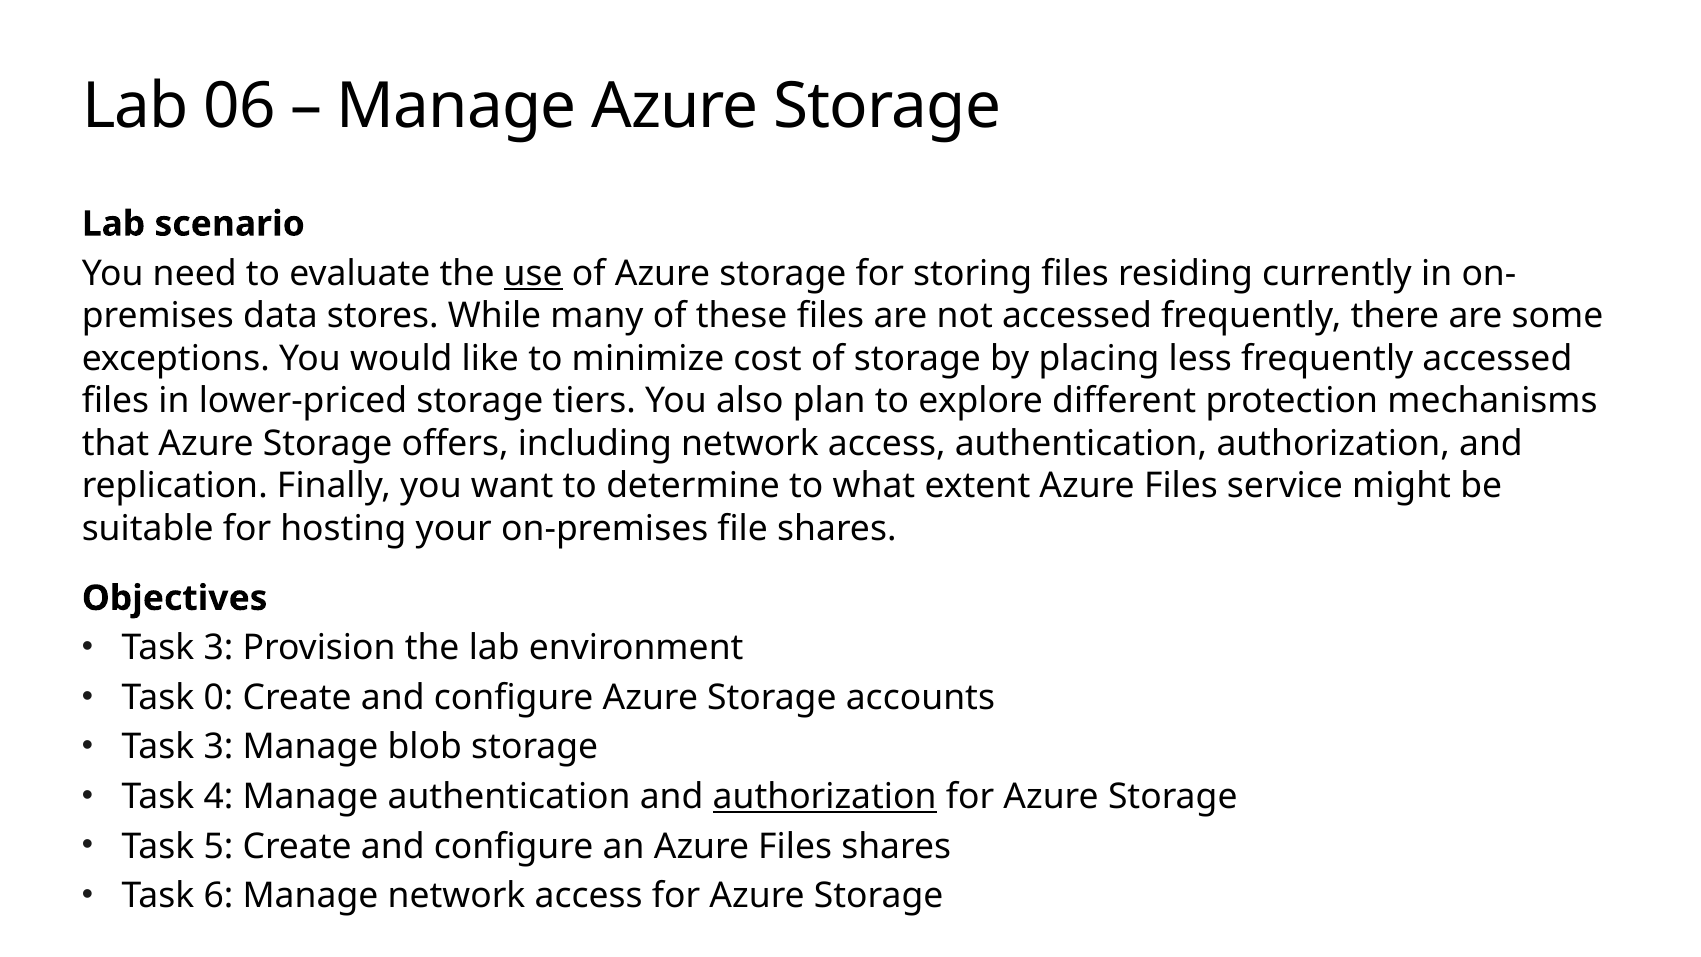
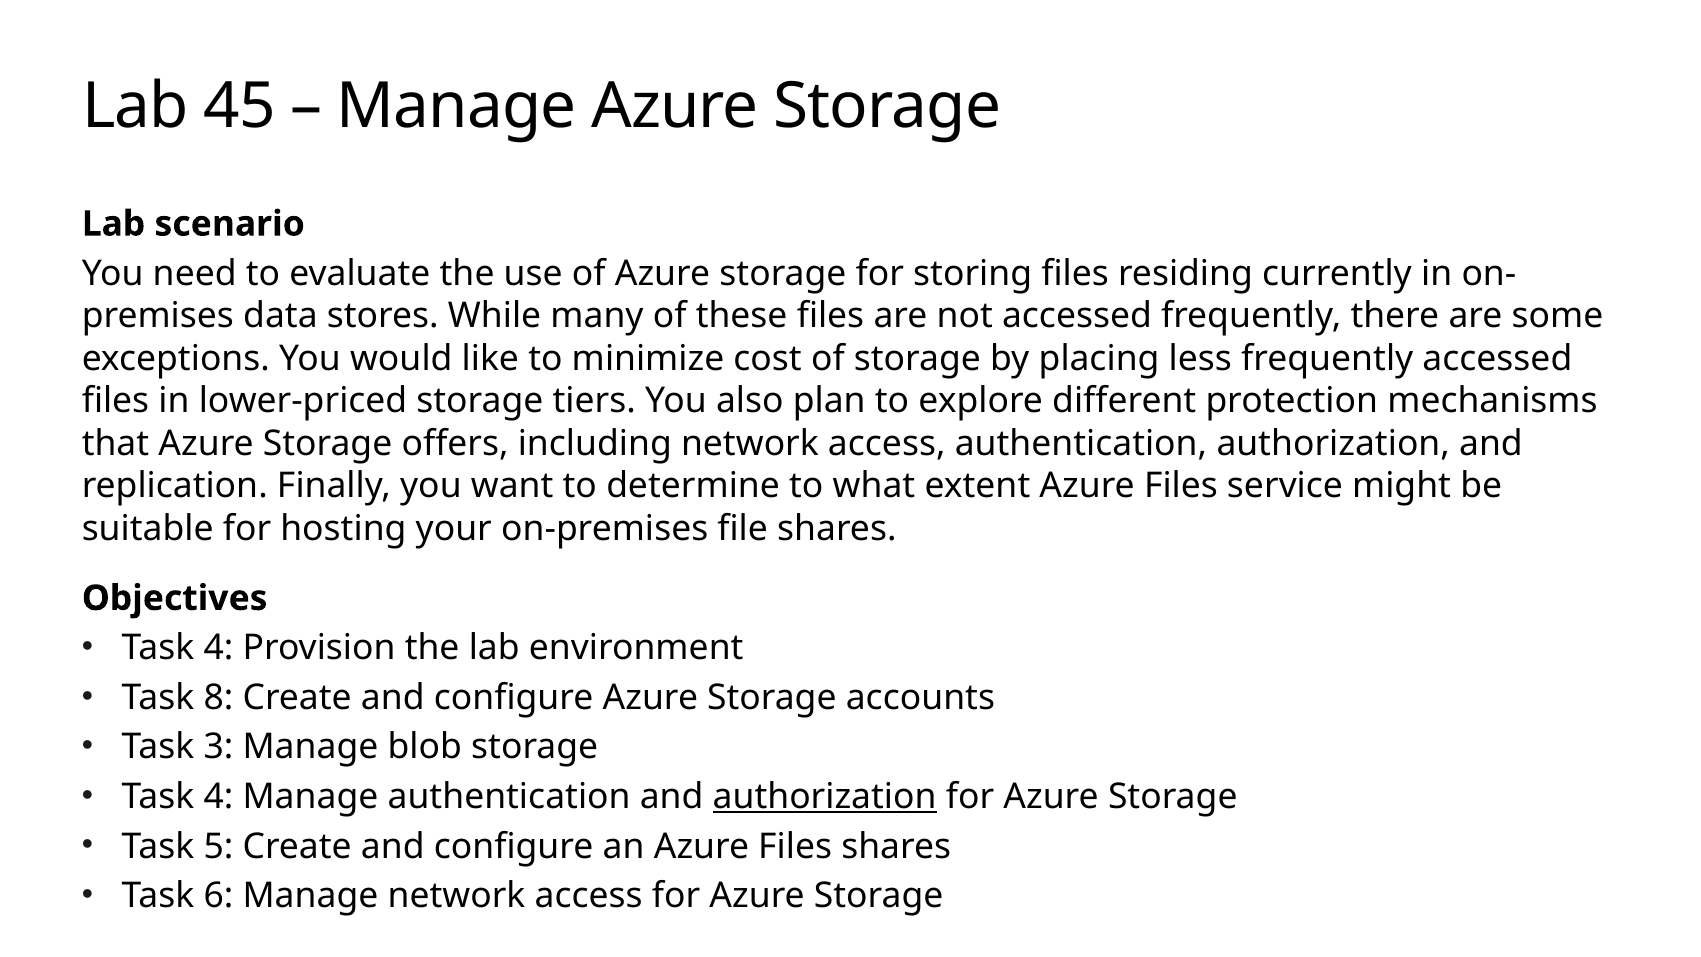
06: 06 -> 45
use underline: present -> none
3 at (218, 648): 3 -> 4
0: 0 -> 8
